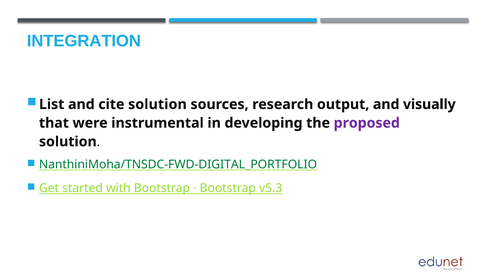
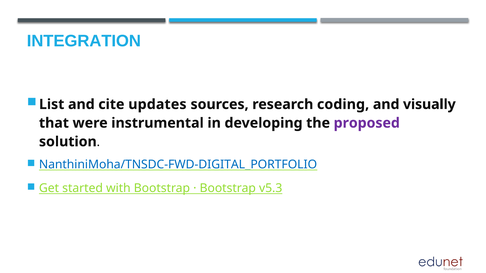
cite solution: solution -> updates
output: output -> coding
NanthiniMoha/TNSDC-FWD-DIGITAL_PORTFOLIO colour: green -> blue
